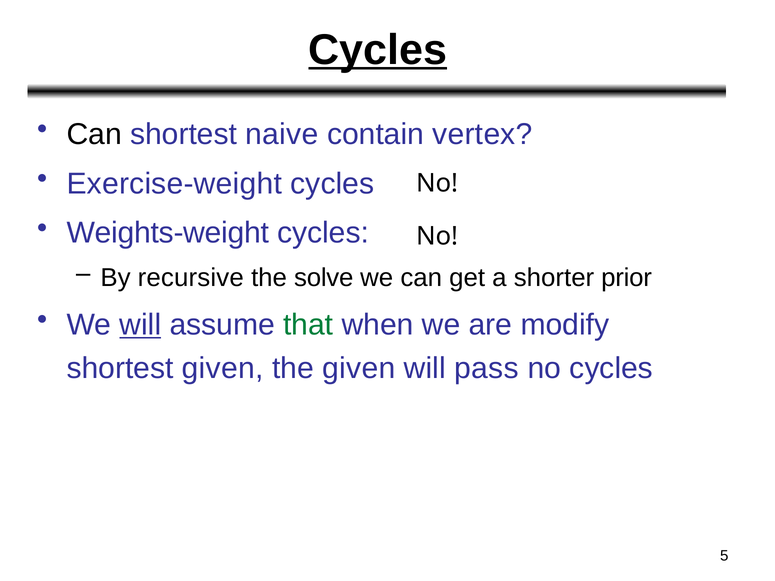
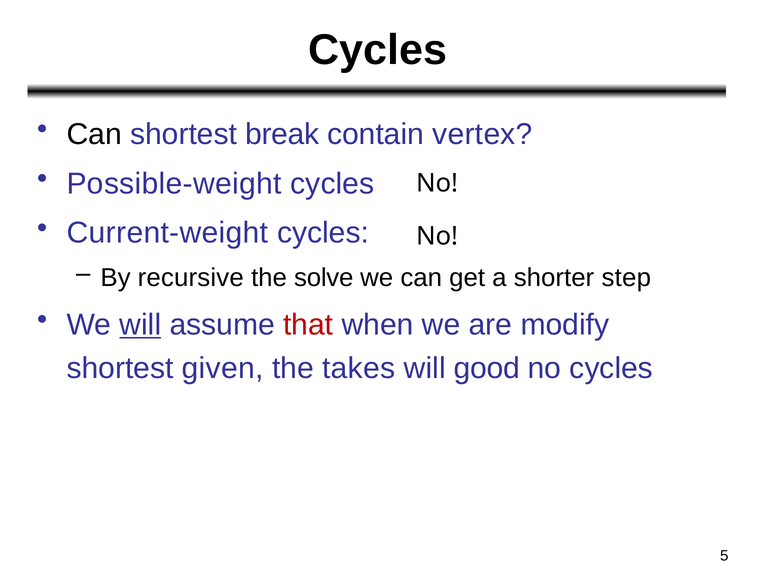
Cycles at (378, 50) underline: present -> none
naive: naive -> break
Exercise-weight: Exercise-weight -> Possible-weight
Weights-weight: Weights-weight -> Current-weight
prior: prior -> step
that colour: green -> red
the given: given -> takes
pass: pass -> good
